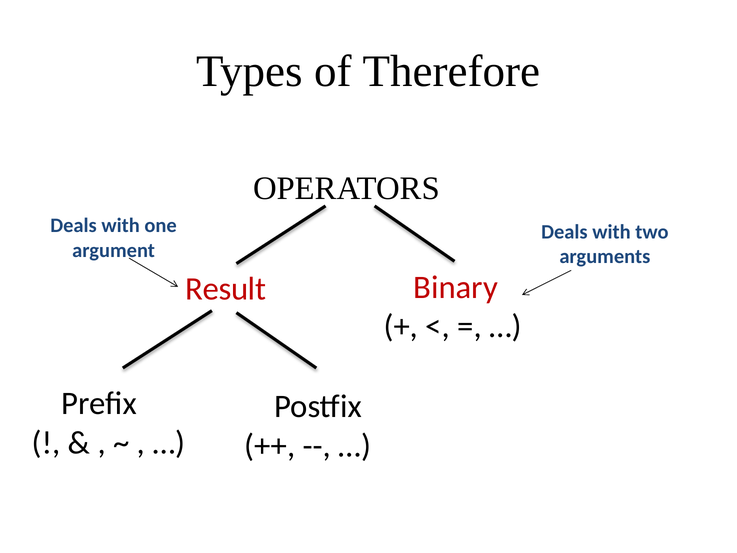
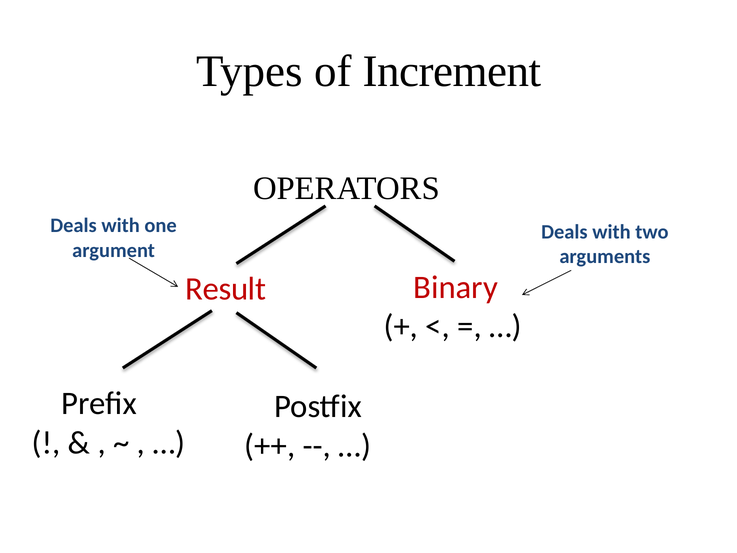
Therefore: Therefore -> Increment
